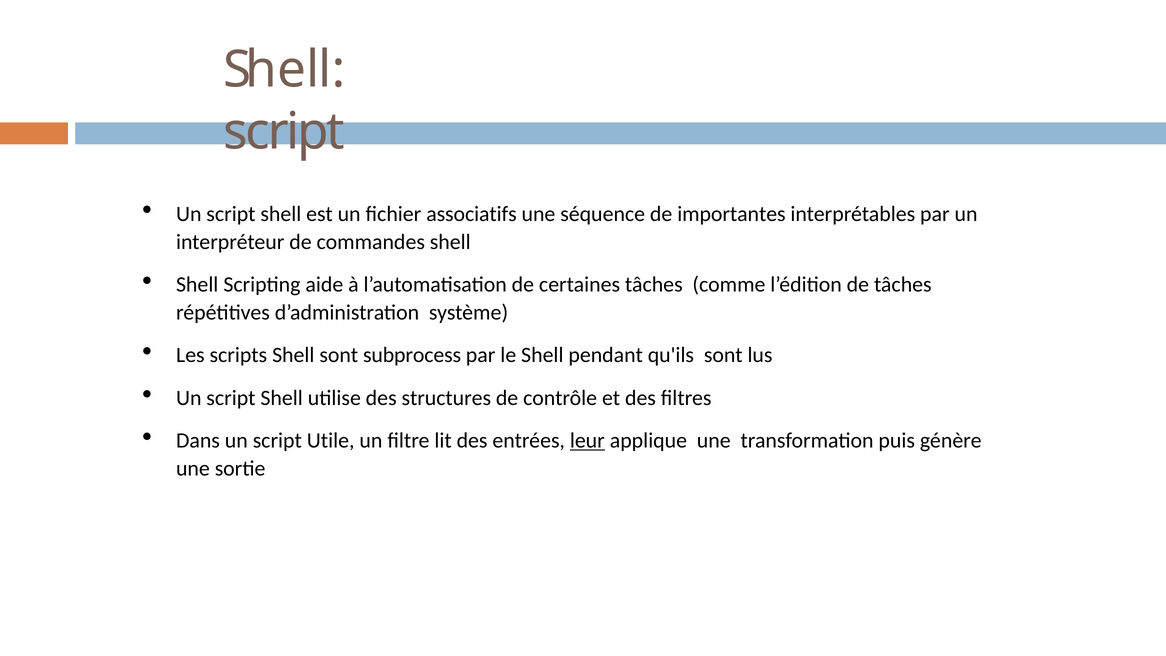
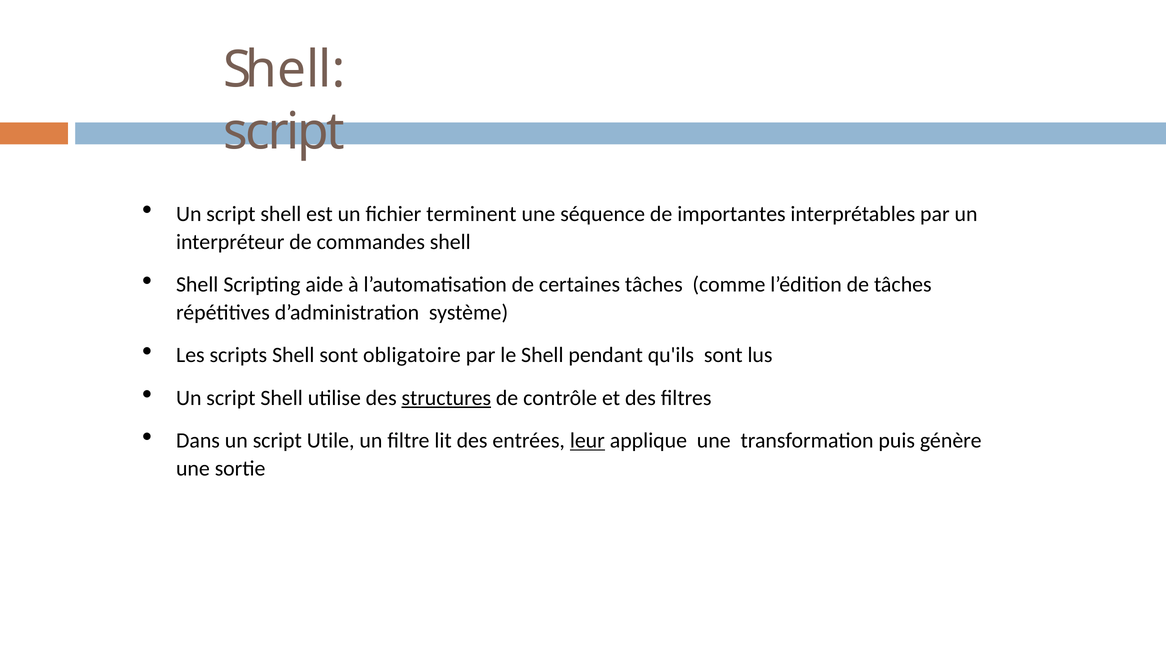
associatifs: associatifs -> terminent
subprocess: subprocess -> obligatoire
structures underline: none -> present
